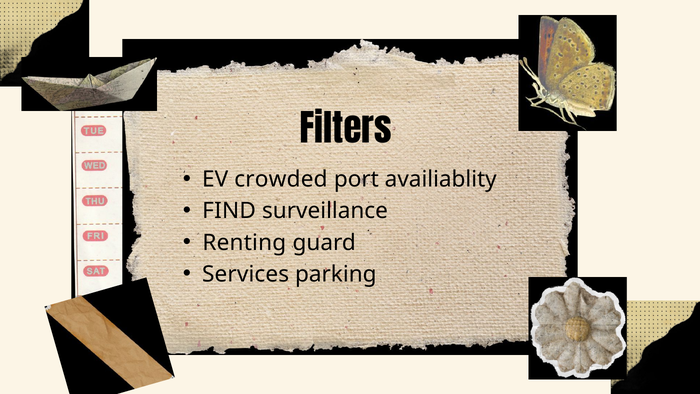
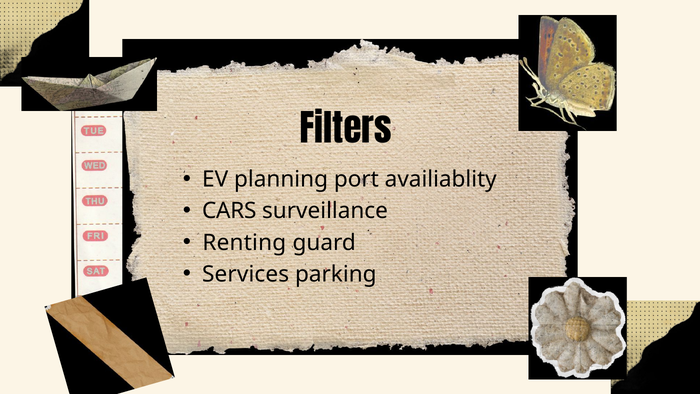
crowded: crowded -> planning
FIND: FIND -> CARS
